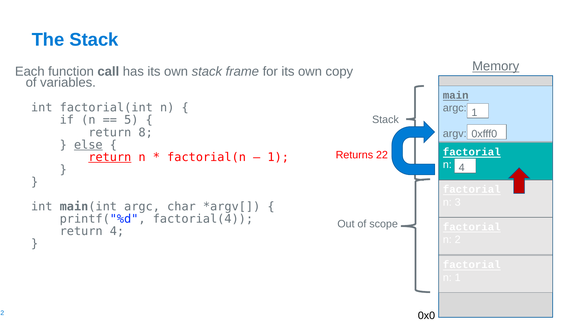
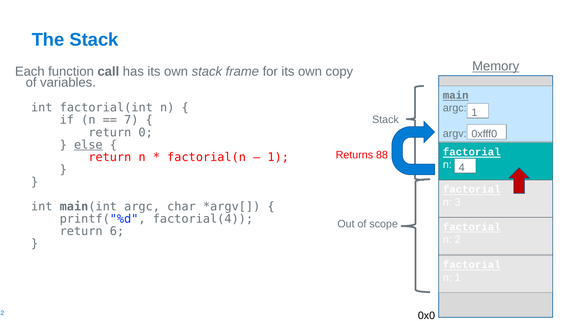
5: 5 -> 7
8: 8 -> 0
22: 22 -> 88
return at (110, 157) underline: present -> none
return 4: 4 -> 6
